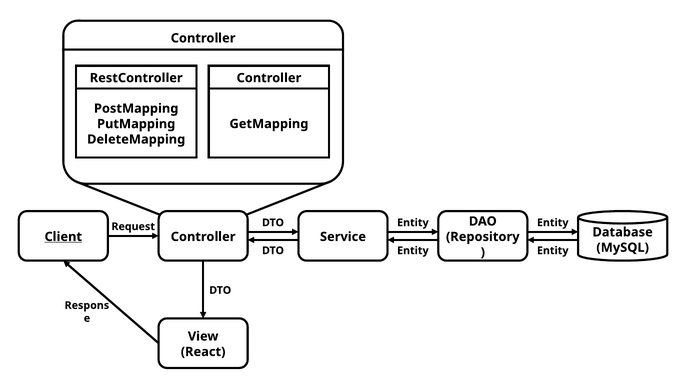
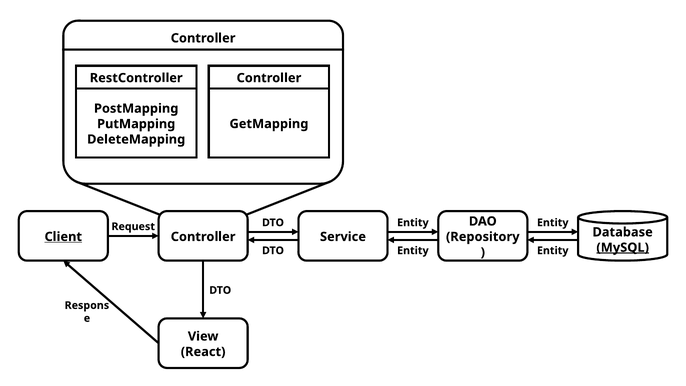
MySQL underline: none -> present
